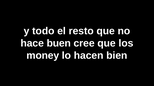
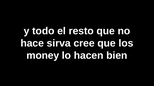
buen: buen -> sirva
